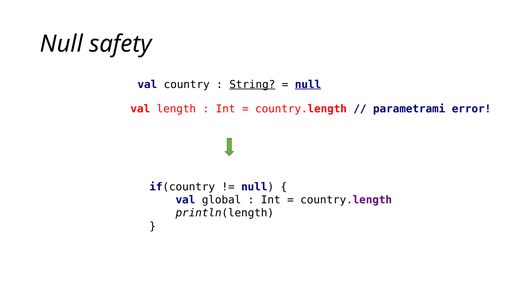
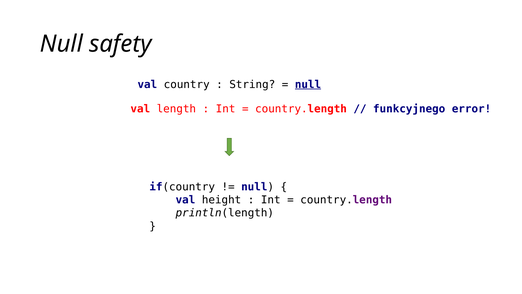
String underline: present -> none
parametrami: parametrami -> funkcyjnego
global: global -> height
